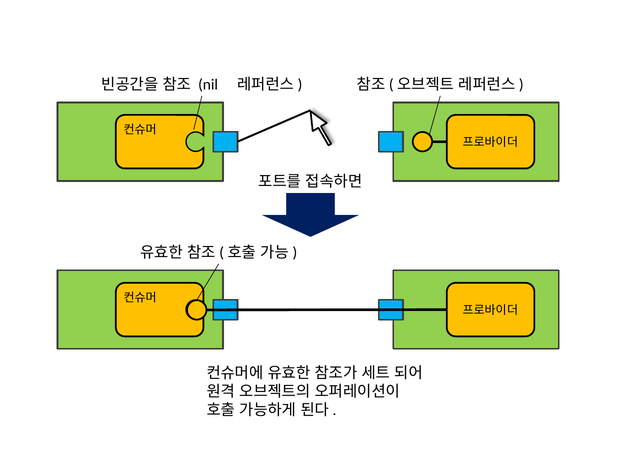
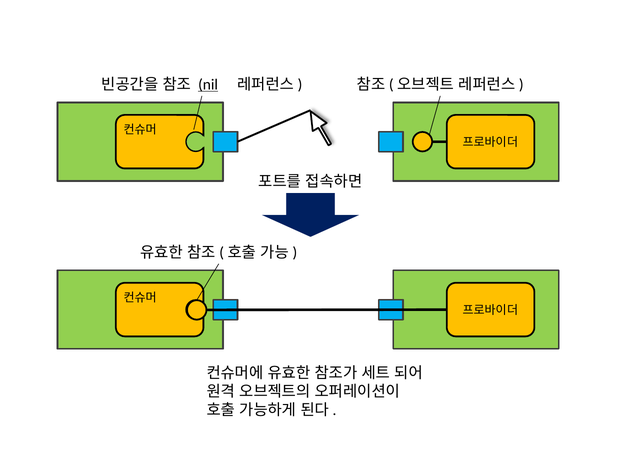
nil underline: none -> present
